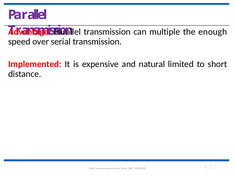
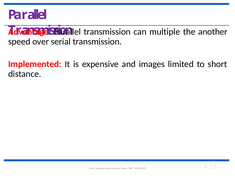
enough: enough -> another
natural: natural -> images
